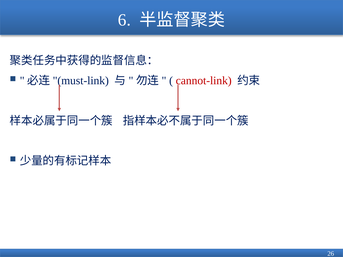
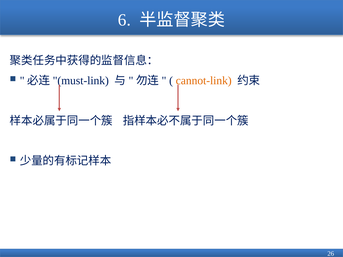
cannot-link colour: red -> orange
